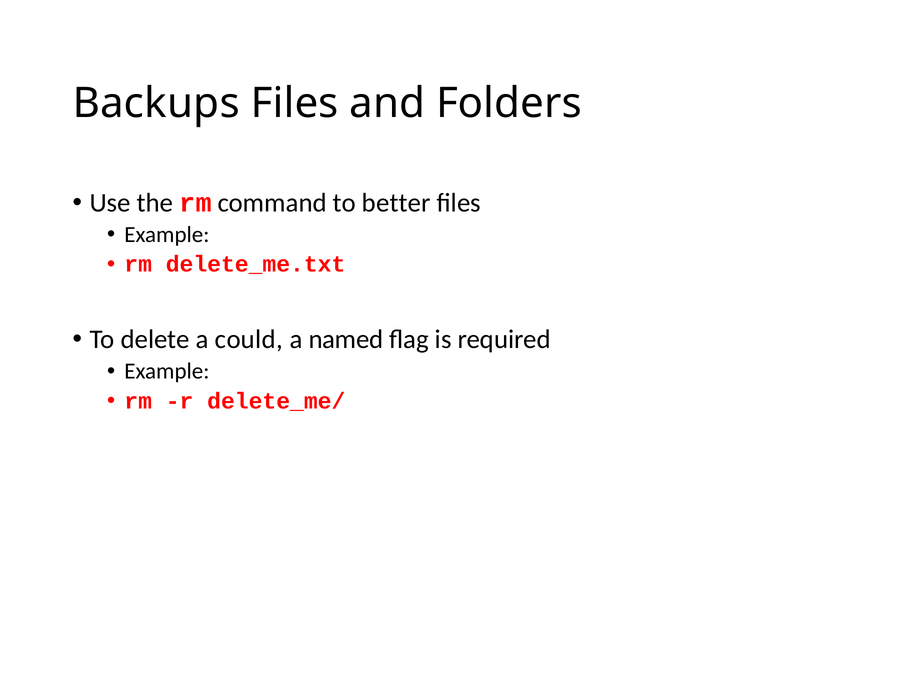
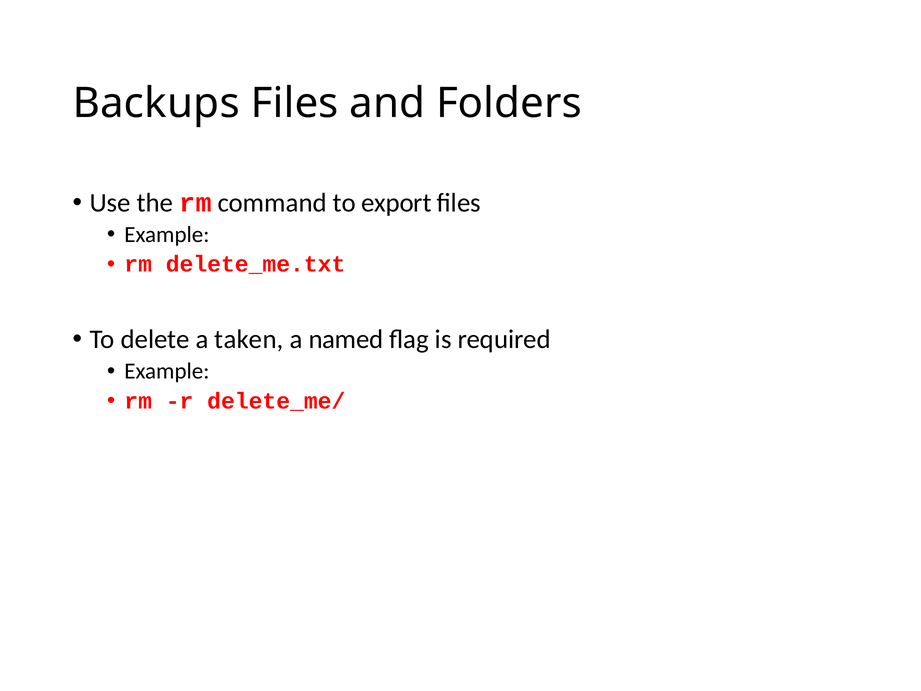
better: better -> export
could: could -> taken
